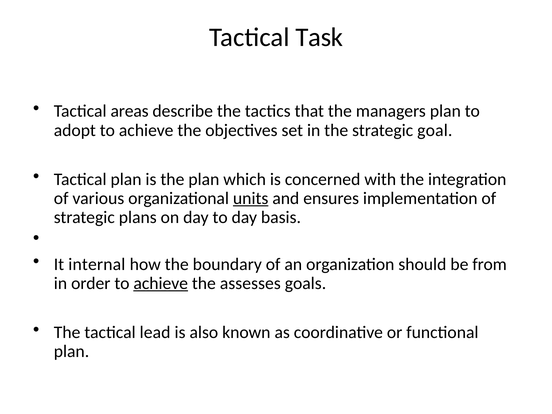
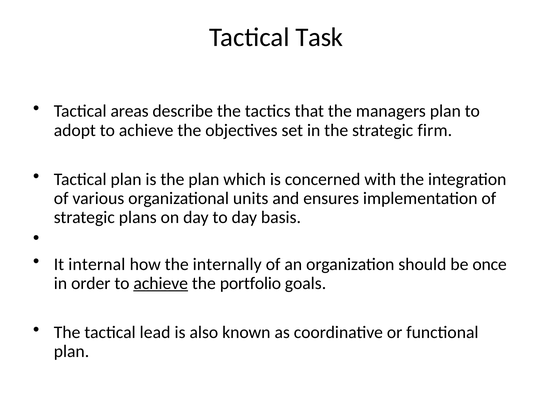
goal: goal -> firm
units underline: present -> none
boundary: boundary -> internally
from: from -> once
assesses: assesses -> portfolio
